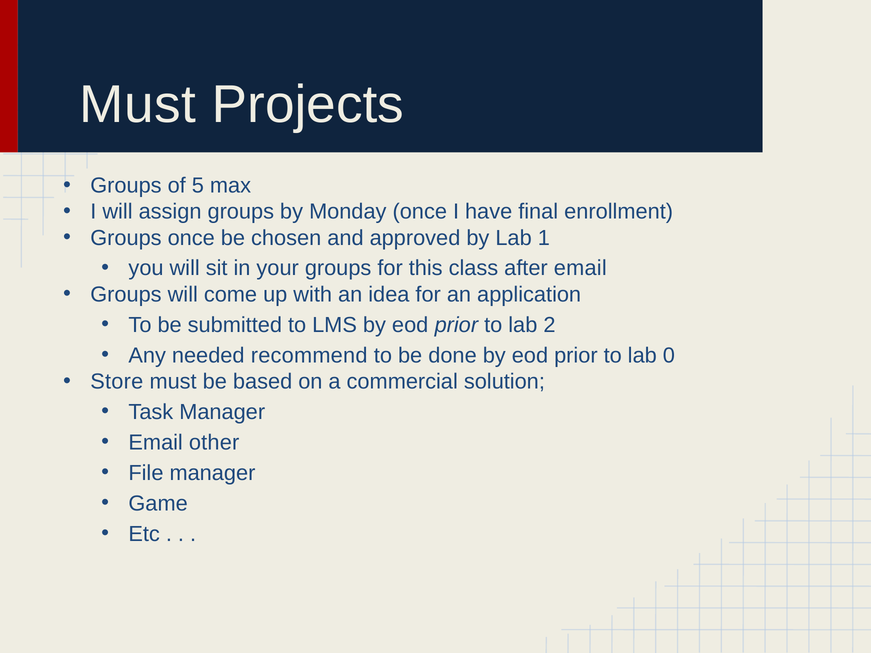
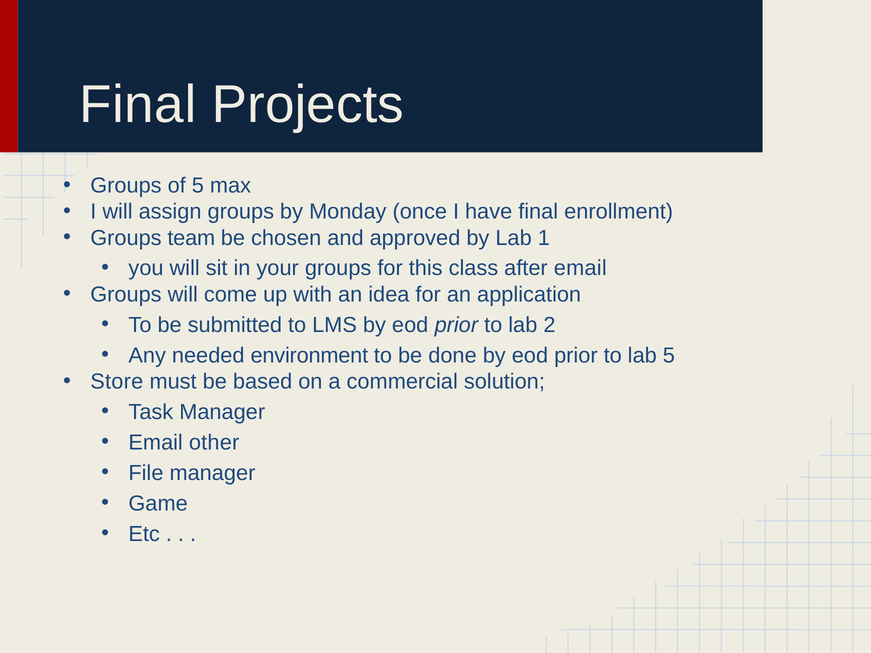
Must at (138, 105): Must -> Final
Groups once: once -> team
recommend: recommend -> environment
lab 0: 0 -> 5
